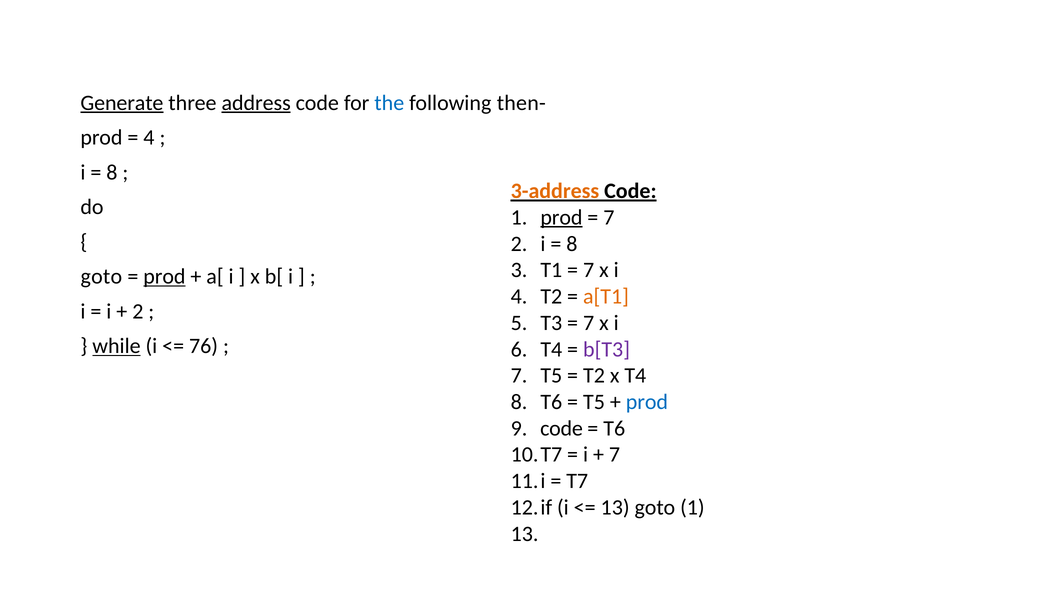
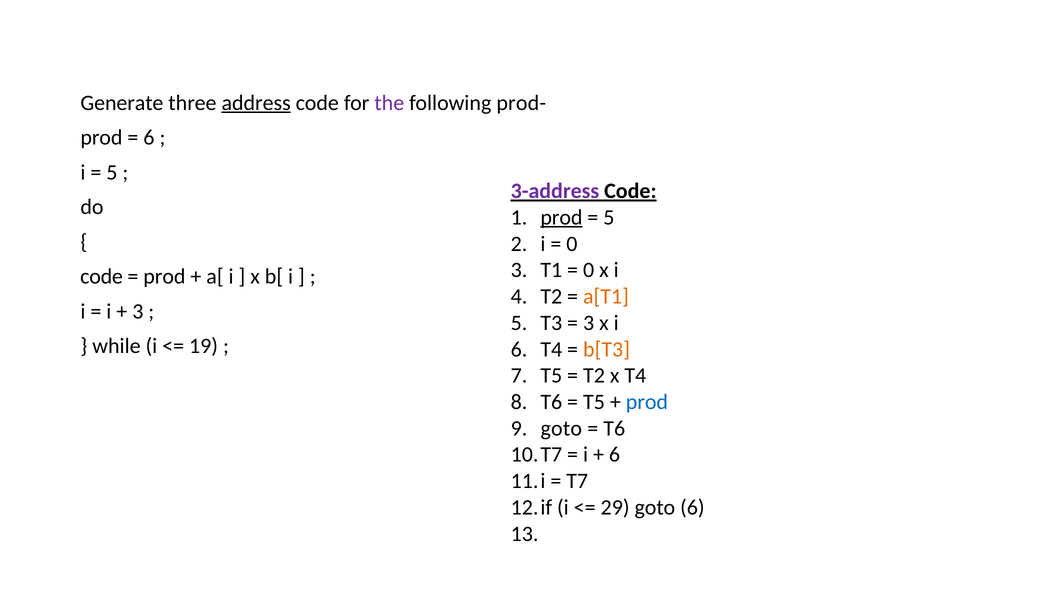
Generate underline: present -> none
the colour: blue -> purple
then-: then- -> prod-
4 at (149, 138): 4 -> 6
8 at (112, 172): 8 -> 5
3-address colour: orange -> purple
7 at (609, 218): 7 -> 5
8 at (572, 244): 8 -> 0
7 at (589, 270): 7 -> 0
goto at (101, 277): goto -> code
prod at (164, 277) underline: present -> none
2 at (138, 311): 2 -> 3
7 at (589, 323): 7 -> 3
while underline: present -> none
76: 76 -> 19
b[T3 colour: purple -> orange
code at (562, 429): code -> goto
7 at (615, 455): 7 -> 6
13 at (615, 508): 13 -> 29
goto 1: 1 -> 6
